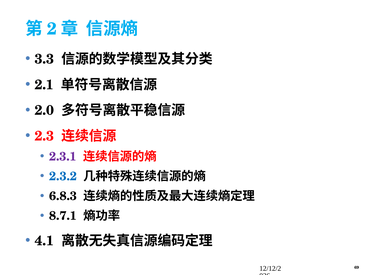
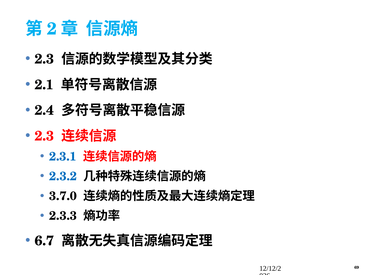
3.3 at (44, 59): 3.3 -> 2.3
2.0: 2.0 -> 2.4
2.3.1 colour: purple -> blue
6.8.3: 6.8.3 -> 3.7.0
8.7.1: 8.7.1 -> 2.3.3
4.1: 4.1 -> 6.7
